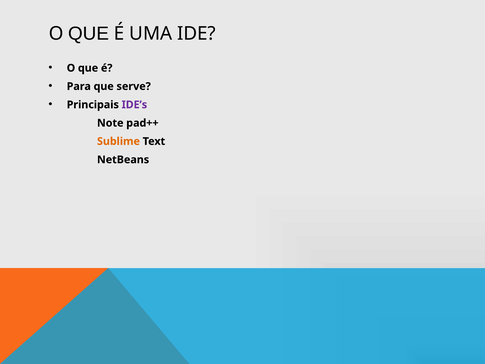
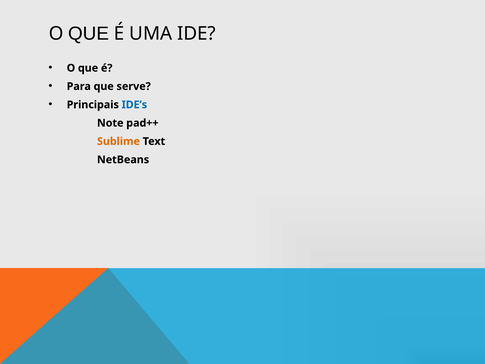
IDE’s colour: purple -> blue
